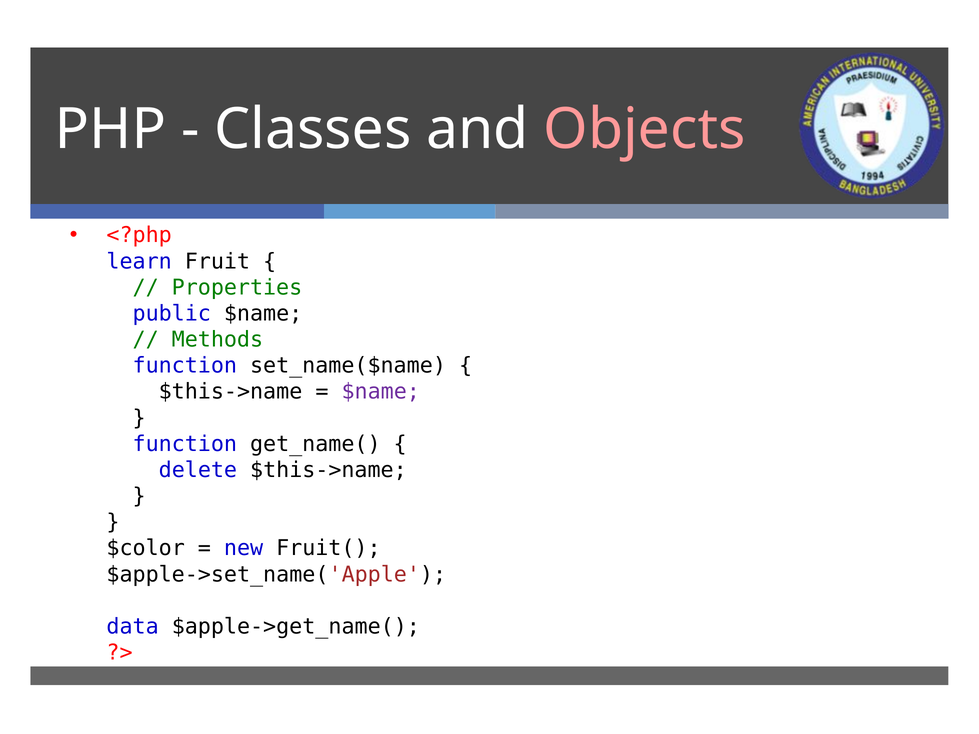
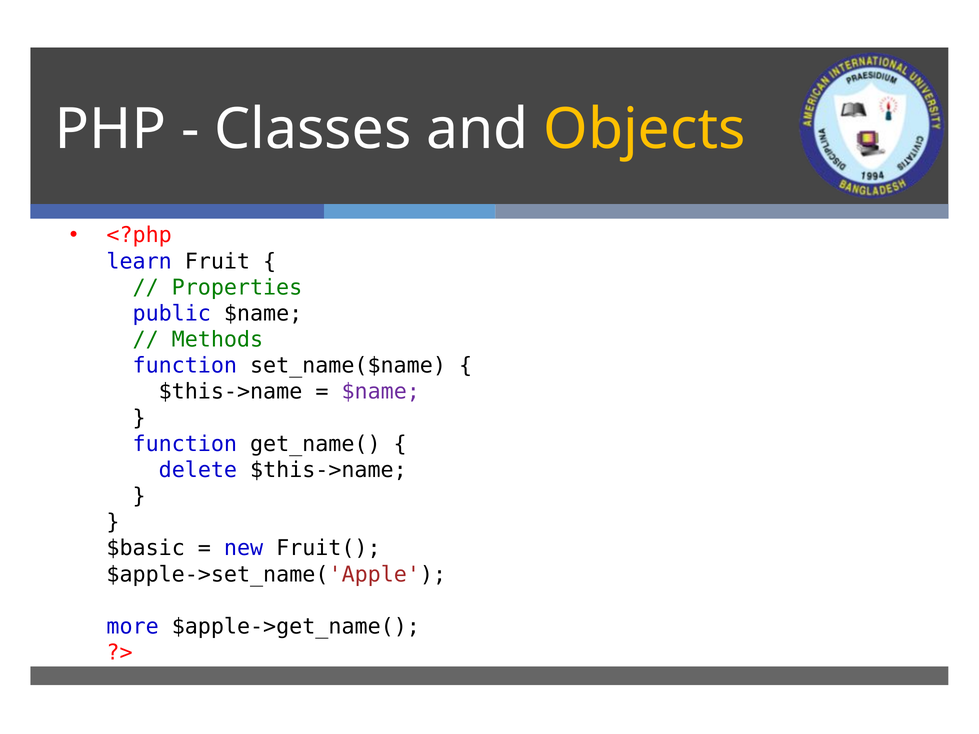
Objects colour: pink -> yellow
$color: $color -> $basic
data: data -> more
